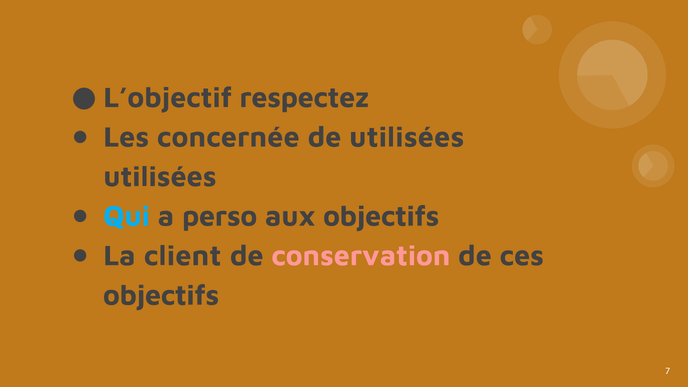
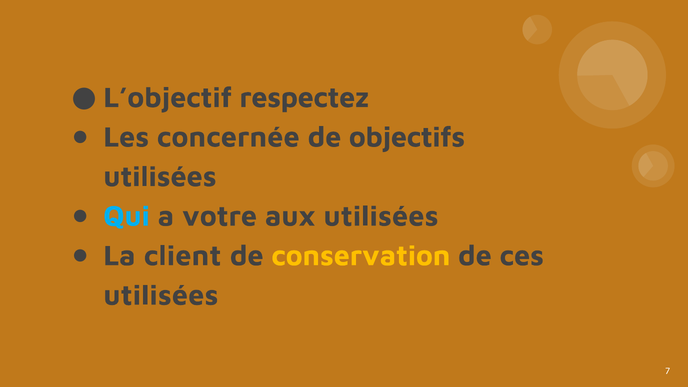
de utilisées: utilisées -> objectifs
perso: perso -> votre
aux objectifs: objectifs -> utilisées
conservation colour: pink -> yellow
objectifs at (161, 295): objectifs -> utilisées
